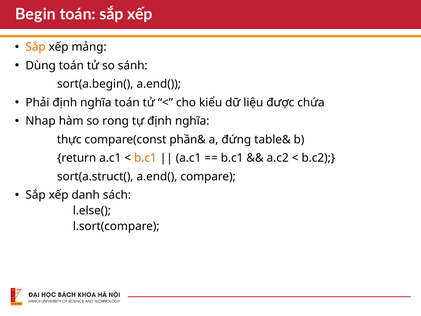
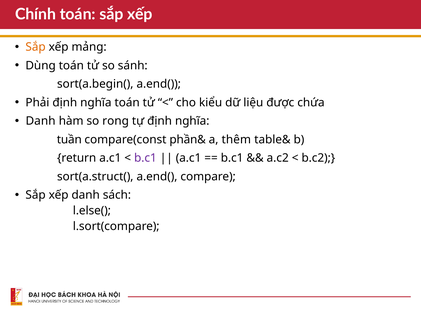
Begin: Begin -> Chính
Nhap at (41, 121): Nhap -> Danh
thực: thực -> tuần
đứng: đứng -> thêm
b.c1 at (145, 158) colour: orange -> purple
